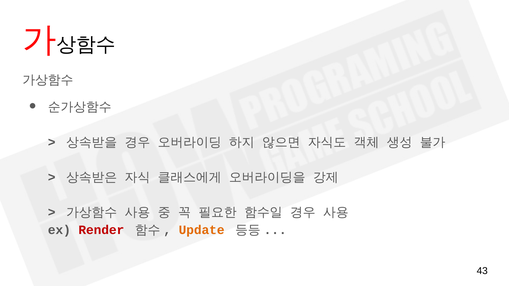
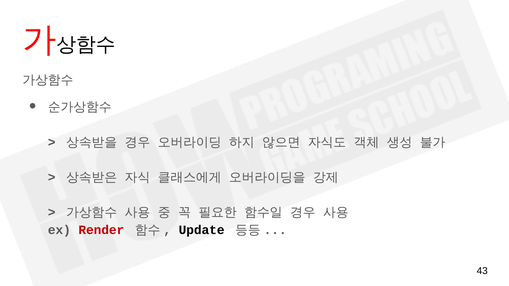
Update colour: orange -> black
